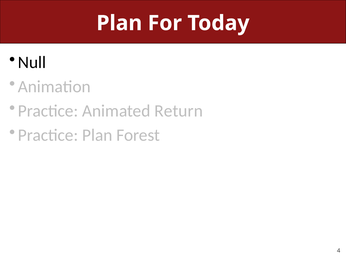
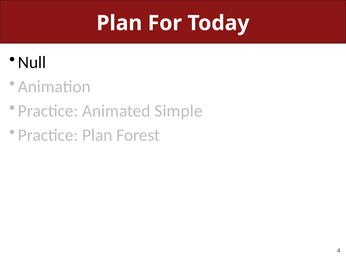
Return: Return -> Simple
